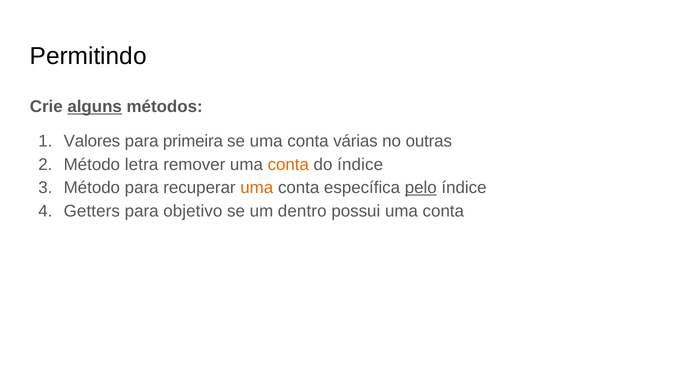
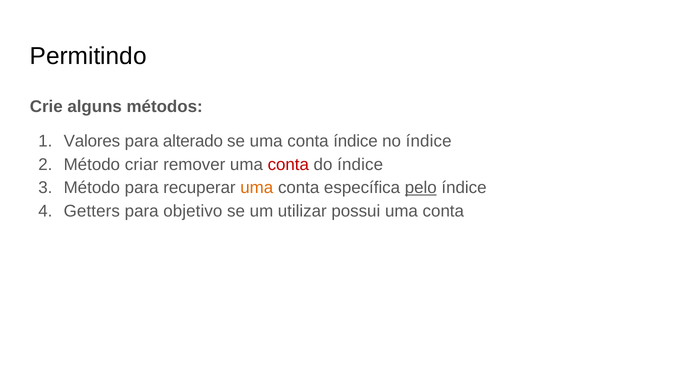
alguns underline: present -> none
primeira: primeira -> alterado
conta várias: várias -> índice
no outras: outras -> índice
letra: letra -> criar
conta at (288, 164) colour: orange -> red
dentro: dentro -> utilizar
